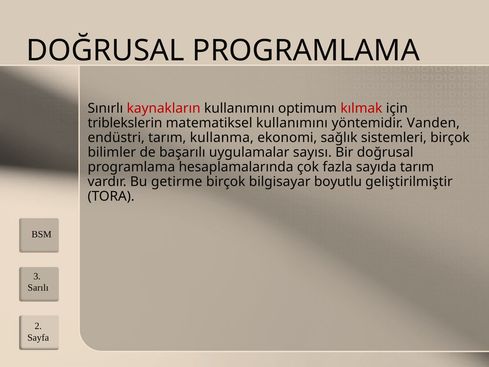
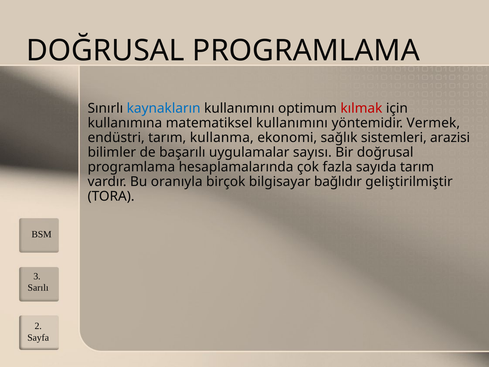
kaynakların colour: red -> blue
triblekslerin: triblekslerin -> kullanımına
Vanden: Vanden -> Vermek
sistemleri birçok: birçok -> arazisi
getirme: getirme -> oranıyla
boyutlu: boyutlu -> bağlıdır
